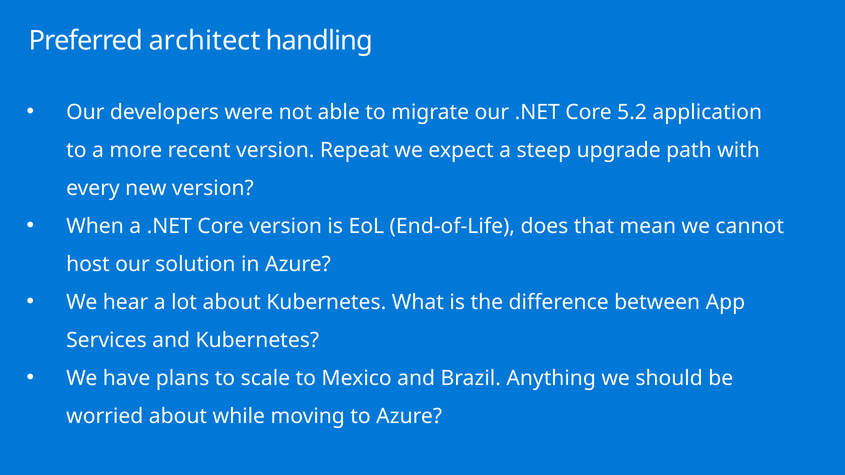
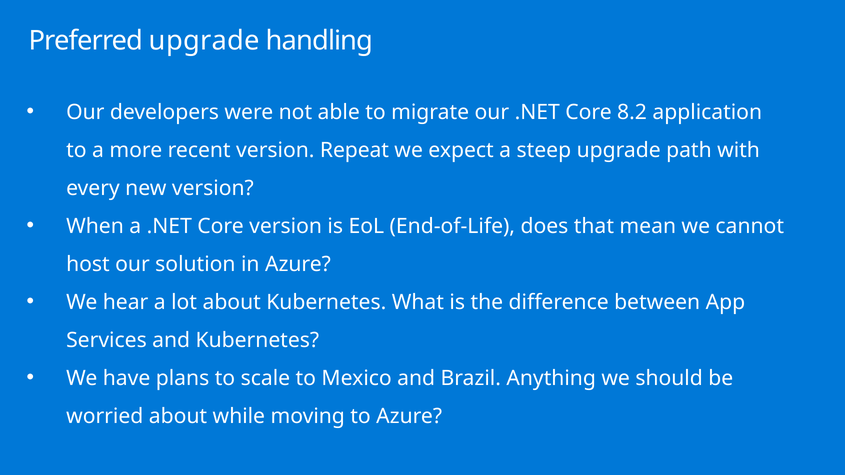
Preferred architect: architect -> upgrade
5.2: 5.2 -> 8.2
